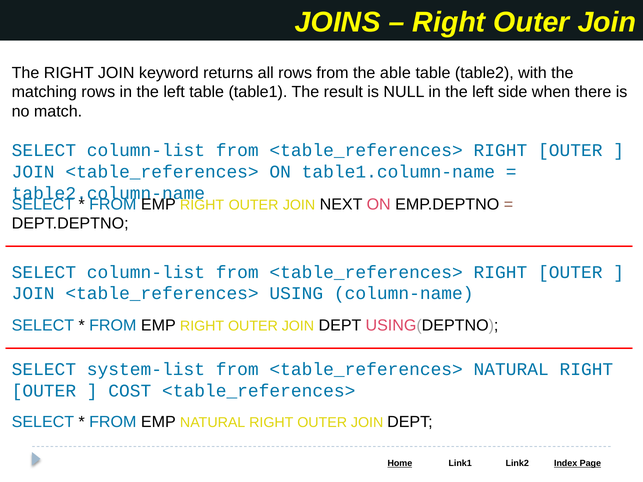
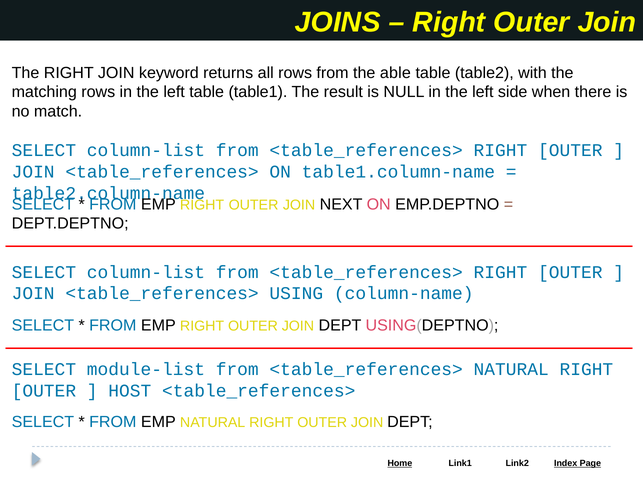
system-list: system-list -> module-list
COST: COST -> HOST
